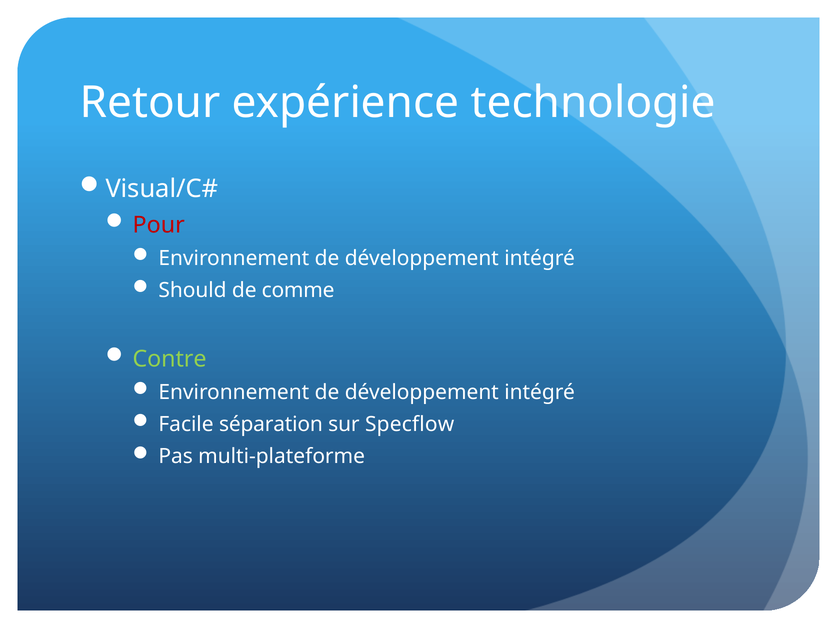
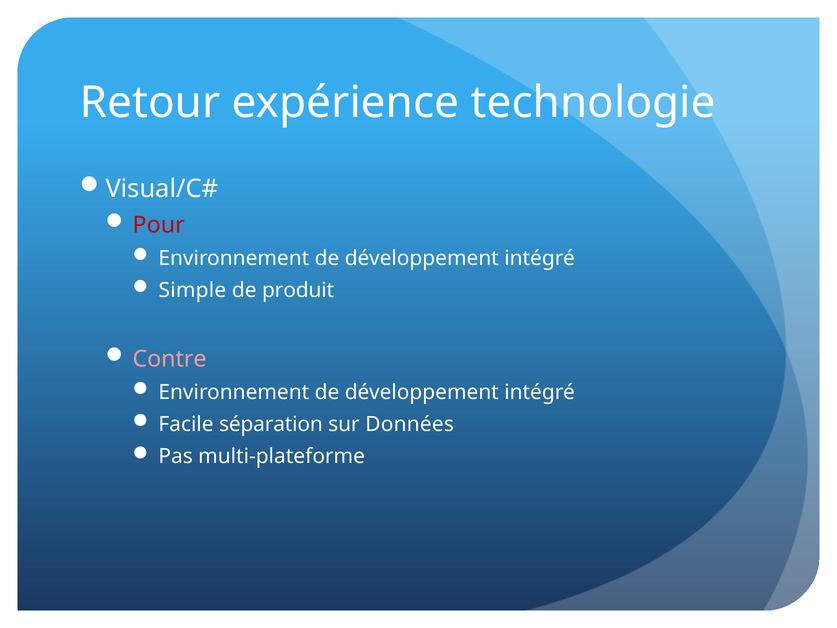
Should: Should -> Simple
comme: comme -> produit
Contre colour: light green -> pink
Specflow: Specflow -> Données
